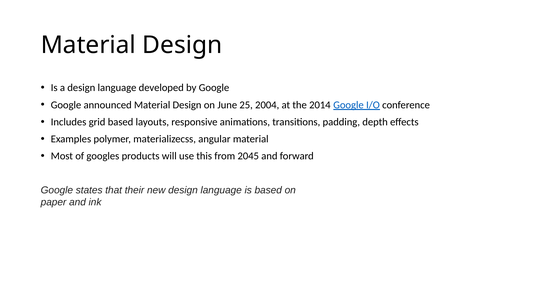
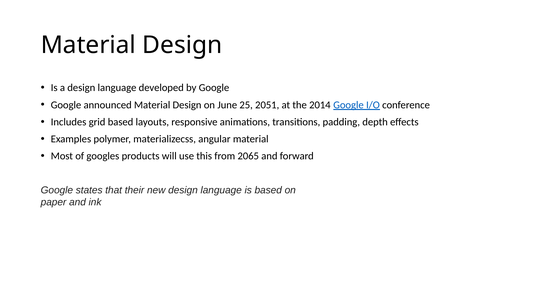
2004: 2004 -> 2051
2045: 2045 -> 2065
